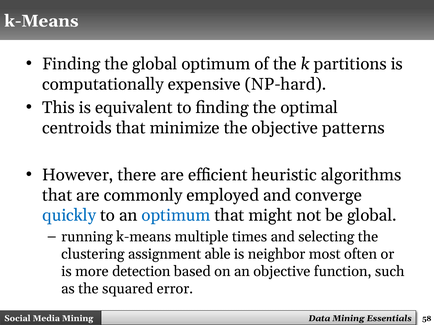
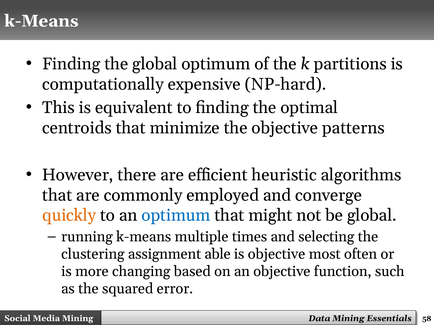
quickly colour: blue -> orange
is neighbor: neighbor -> objective
detection: detection -> changing
